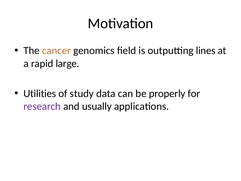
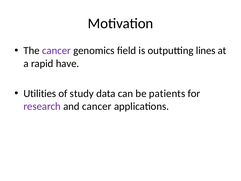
cancer at (56, 51) colour: orange -> purple
large: large -> have
properly: properly -> patients
and usually: usually -> cancer
